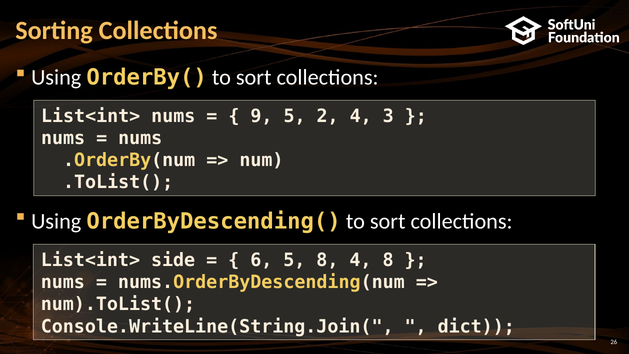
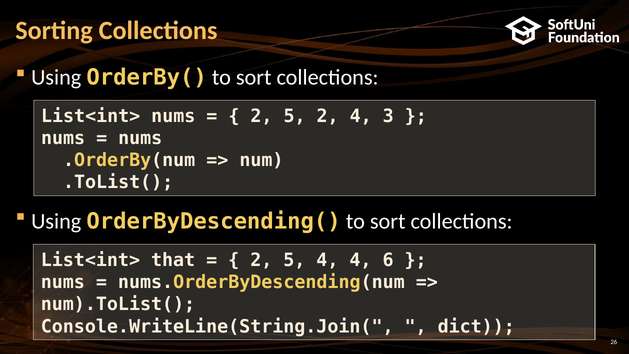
9 at (262, 116): 9 -> 2
side: side -> that
6 at (261, 260): 6 -> 2
5 8: 8 -> 4
4 8: 8 -> 6
